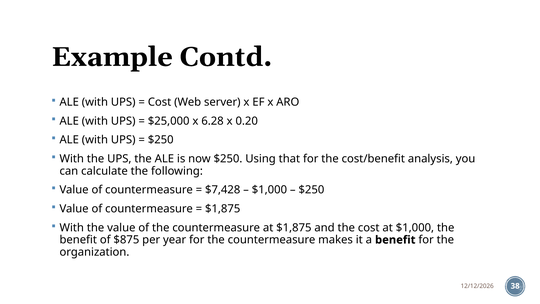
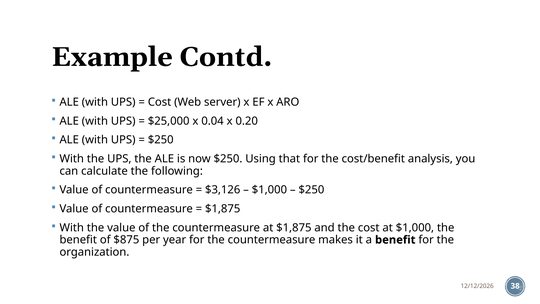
6.28: 6.28 -> 0.04
$7,428: $7,428 -> $3,126
